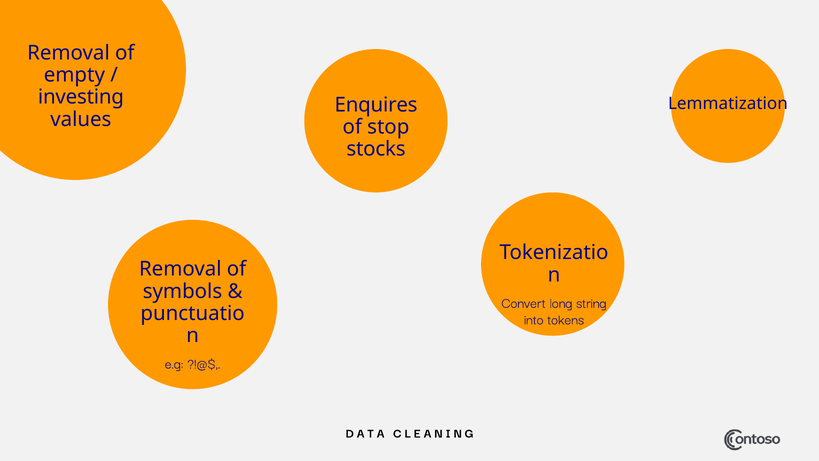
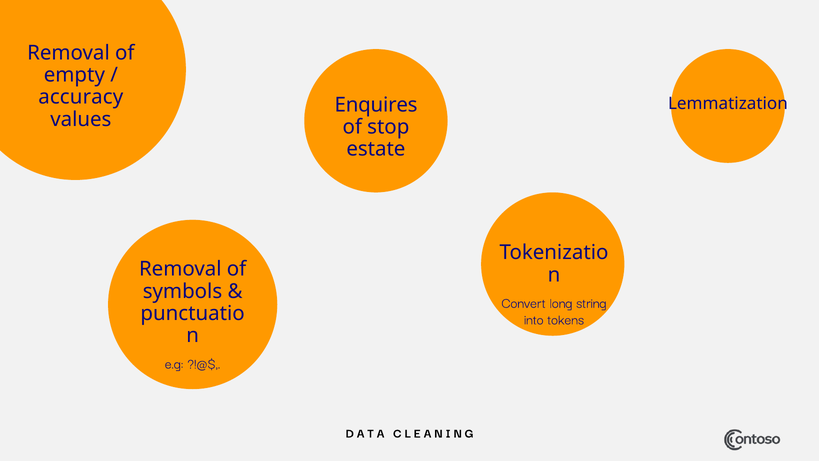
investing: investing -> accuracy
stocks: stocks -> estate
